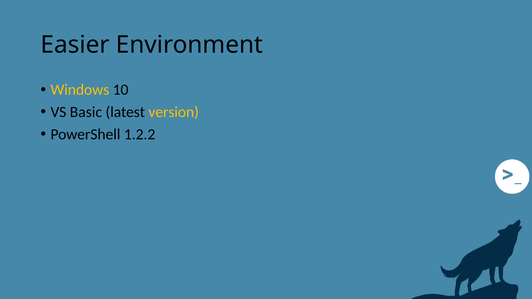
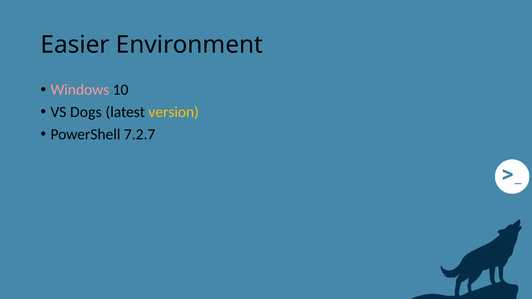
Windows colour: yellow -> pink
Basic: Basic -> Dogs
1.2.2: 1.2.2 -> 7.2.7
